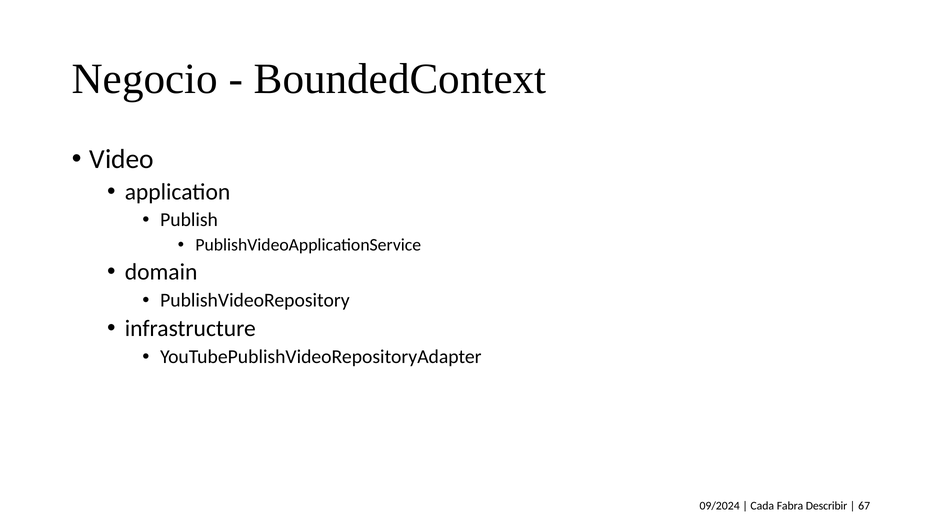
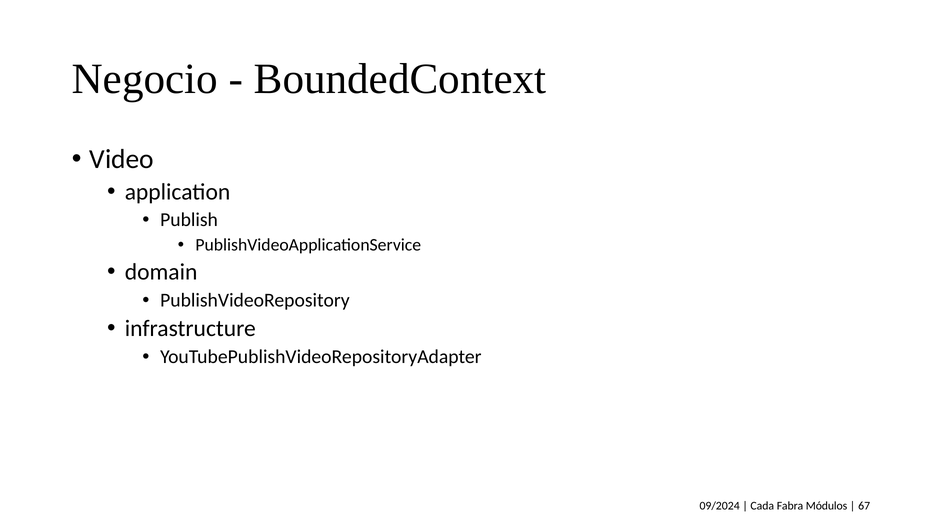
Describir: Describir -> Módulos
